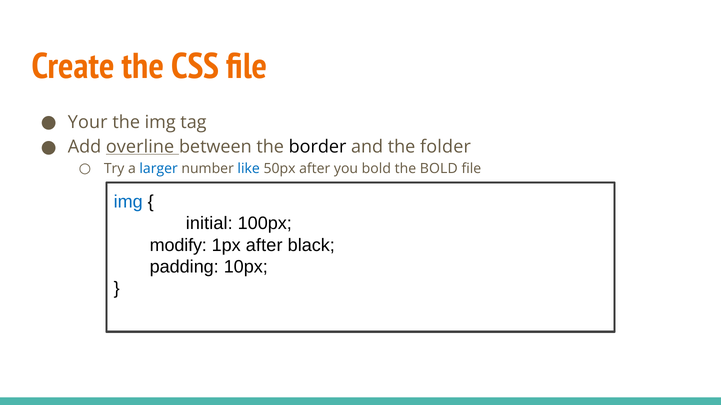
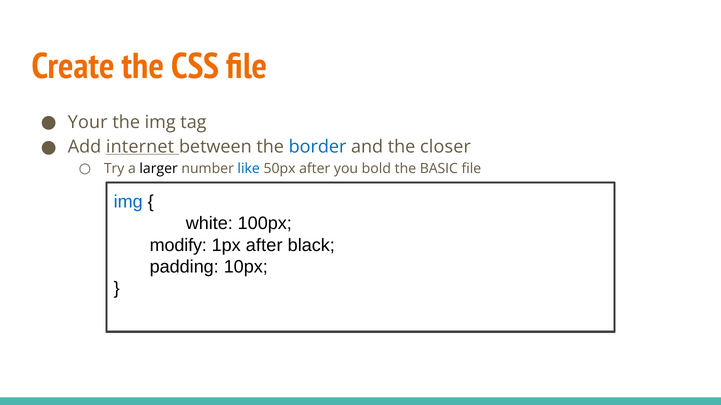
overline: overline -> internet
border colour: black -> blue
folder: folder -> closer
larger colour: blue -> black
the BOLD: BOLD -> BASIC
initial: initial -> white
